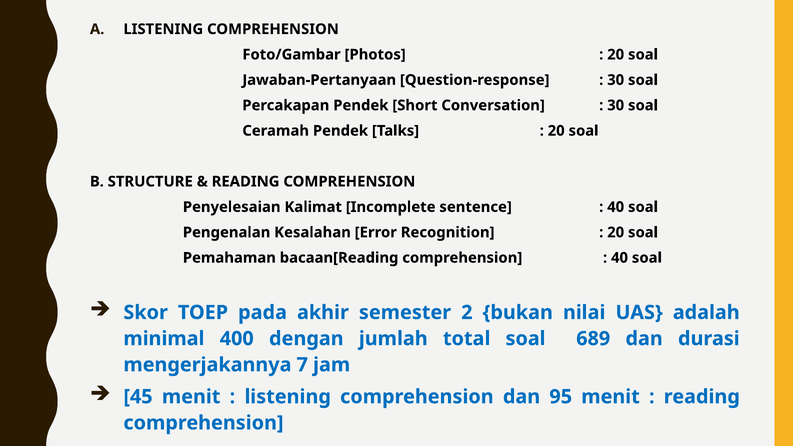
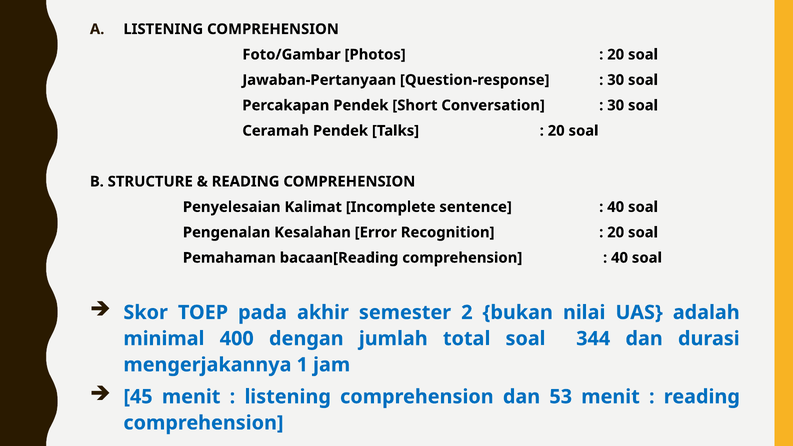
689: 689 -> 344
7: 7 -> 1
95: 95 -> 53
